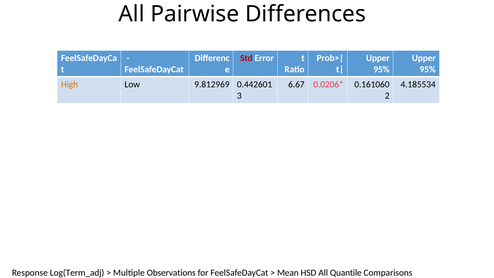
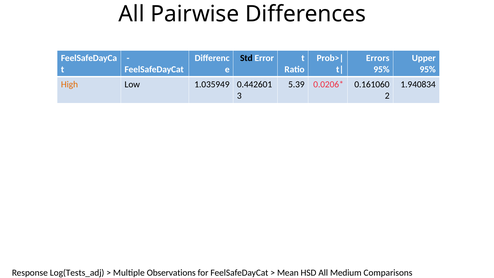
Std colour: red -> black
Upper at (378, 58): Upper -> Errors
9.812969: 9.812969 -> 1.035949
6.67: 6.67 -> 5.39
4.185534: 4.185534 -> 1.940834
Log(Term_adj: Log(Term_adj -> Log(Tests_adj
Quantile: Quantile -> Medium
